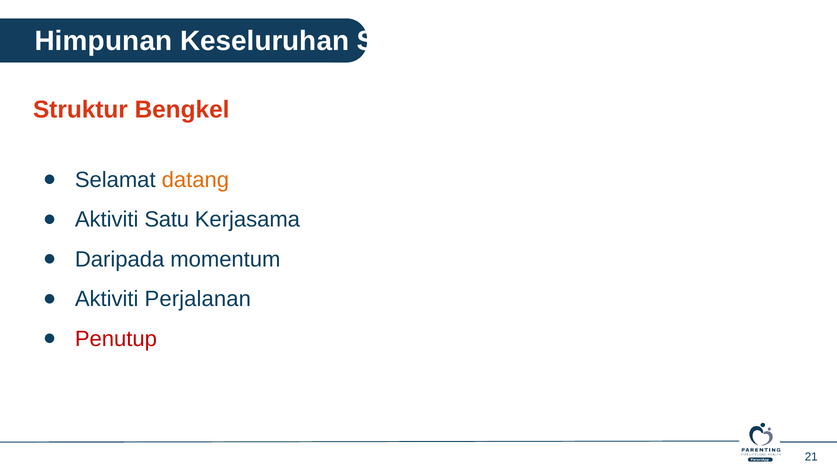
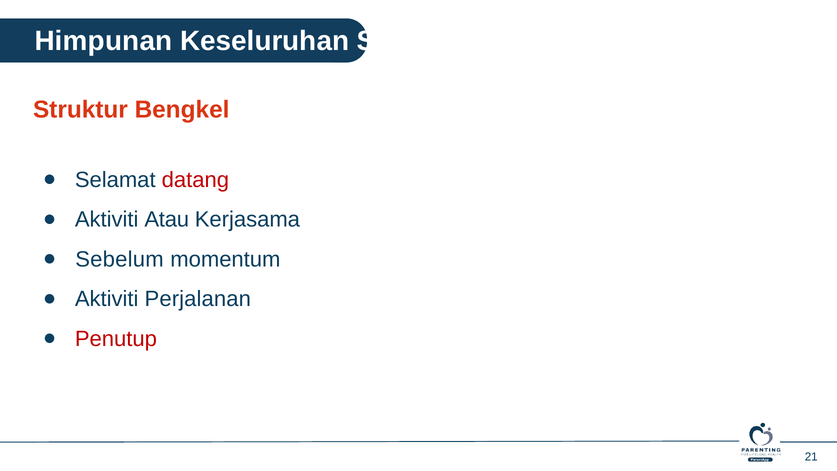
datang colour: orange -> red
Satu: Satu -> Atau
Daripada: Daripada -> Sebelum
